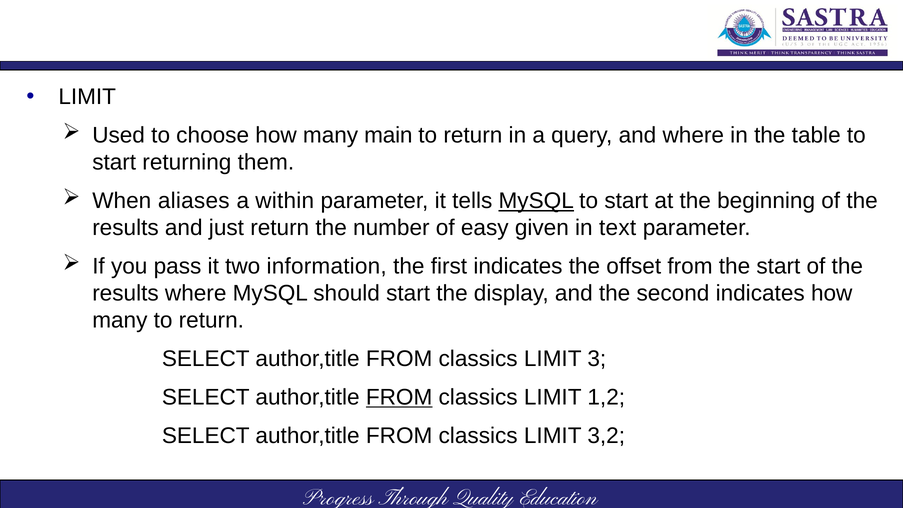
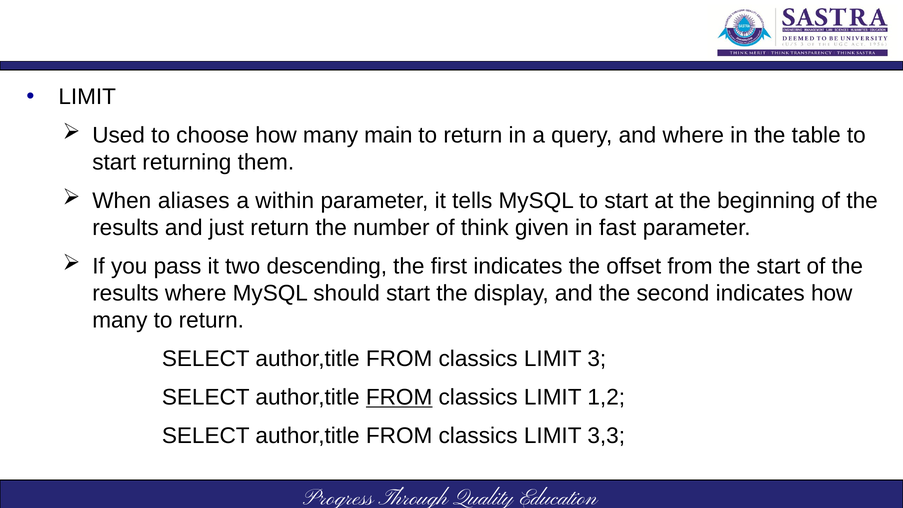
MySQL at (536, 201) underline: present -> none
easy: easy -> think
text: text -> fast
information: information -> descending
3,2: 3,2 -> 3,3
